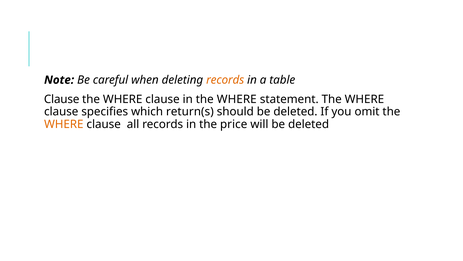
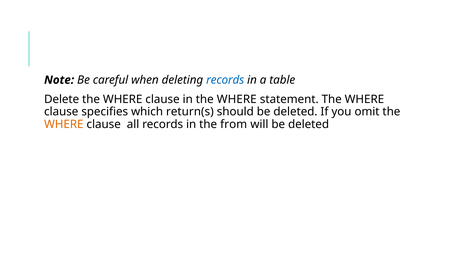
records at (225, 80) colour: orange -> blue
Clause at (62, 99): Clause -> Delete
price: price -> from
